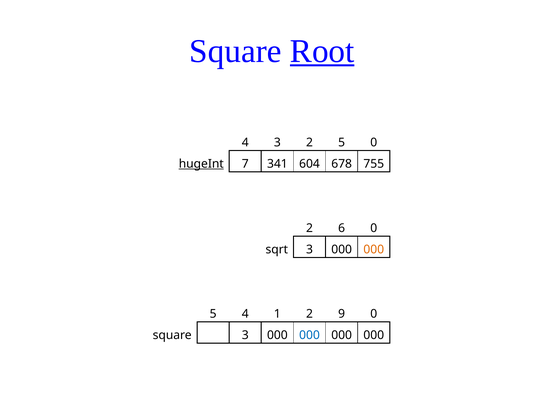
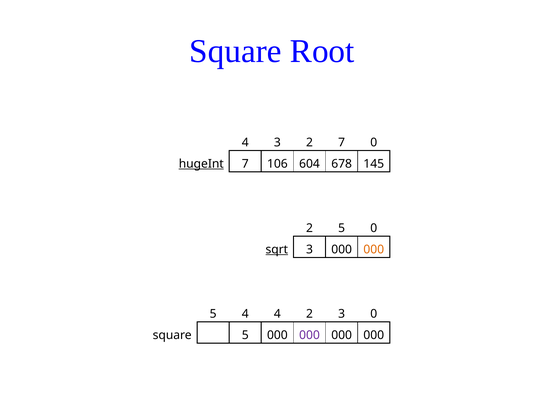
Root underline: present -> none
2 5: 5 -> 7
341: 341 -> 106
755: 755 -> 145
2 6: 6 -> 5
sqrt underline: none -> present
4 1: 1 -> 4
2 9: 9 -> 3
square 3: 3 -> 5
000 at (310, 335) colour: blue -> purple
